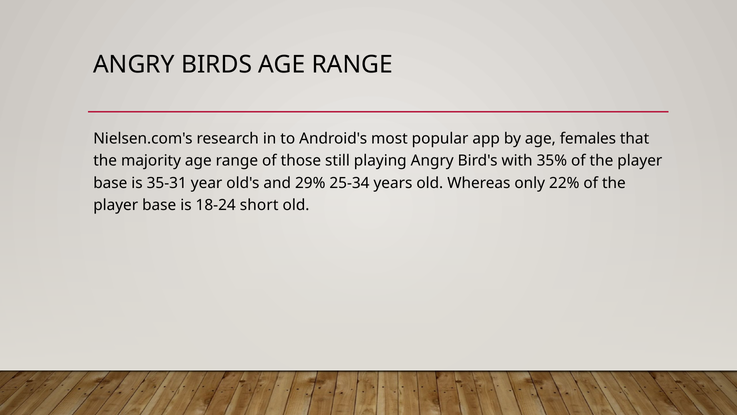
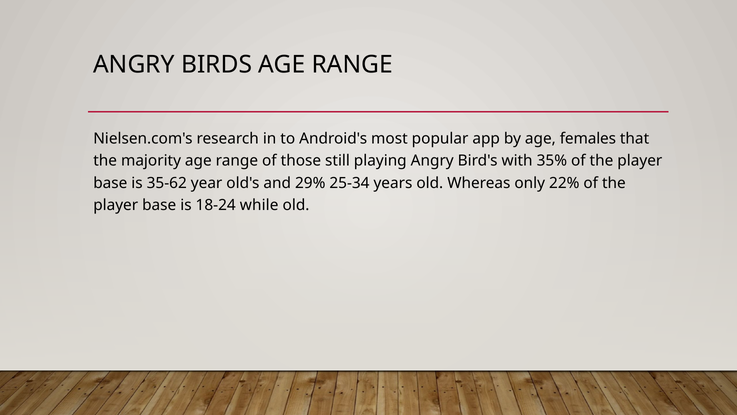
35-31: 35-31 -> 35-62
short: short -> while
